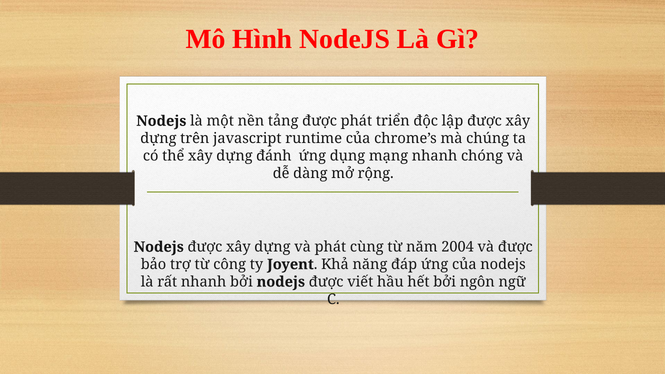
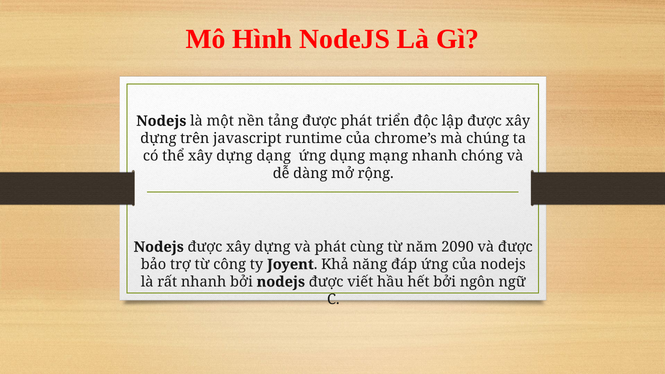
đánh: đánh -> dạng
2004: 2004 -> 2090
